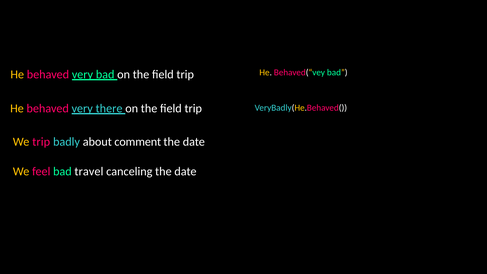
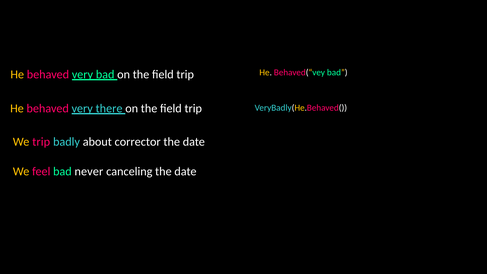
comment: comment -> corrector
travel: travel -> never
